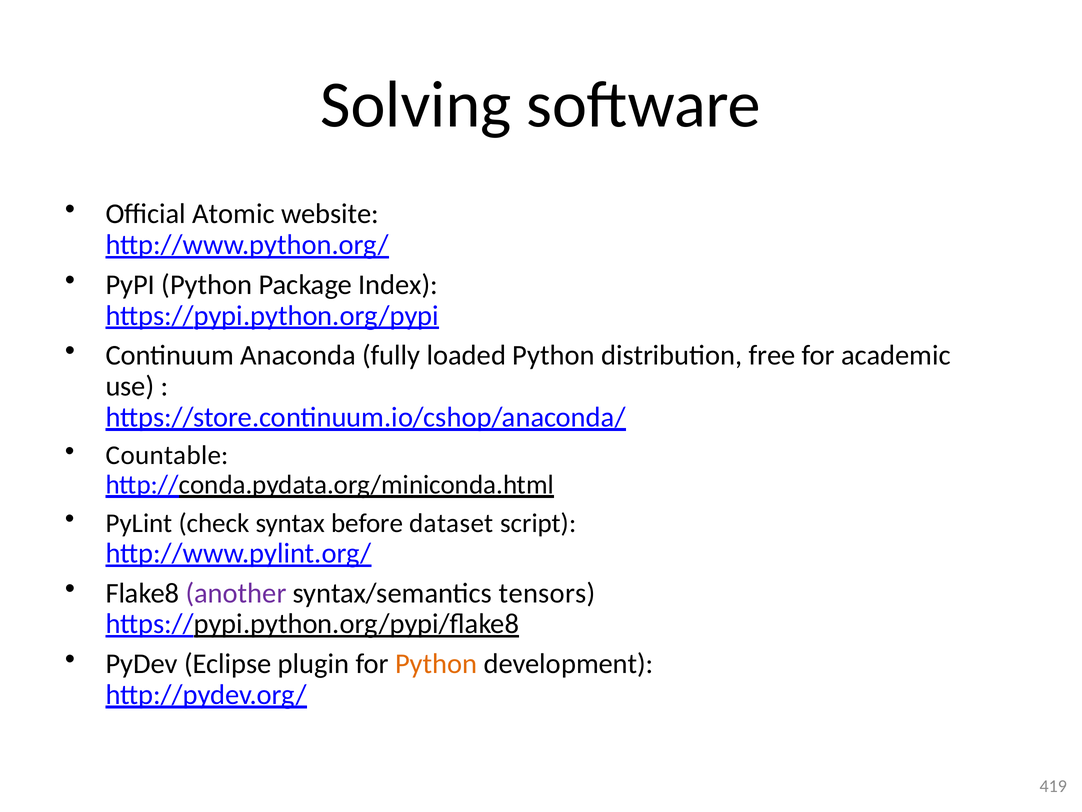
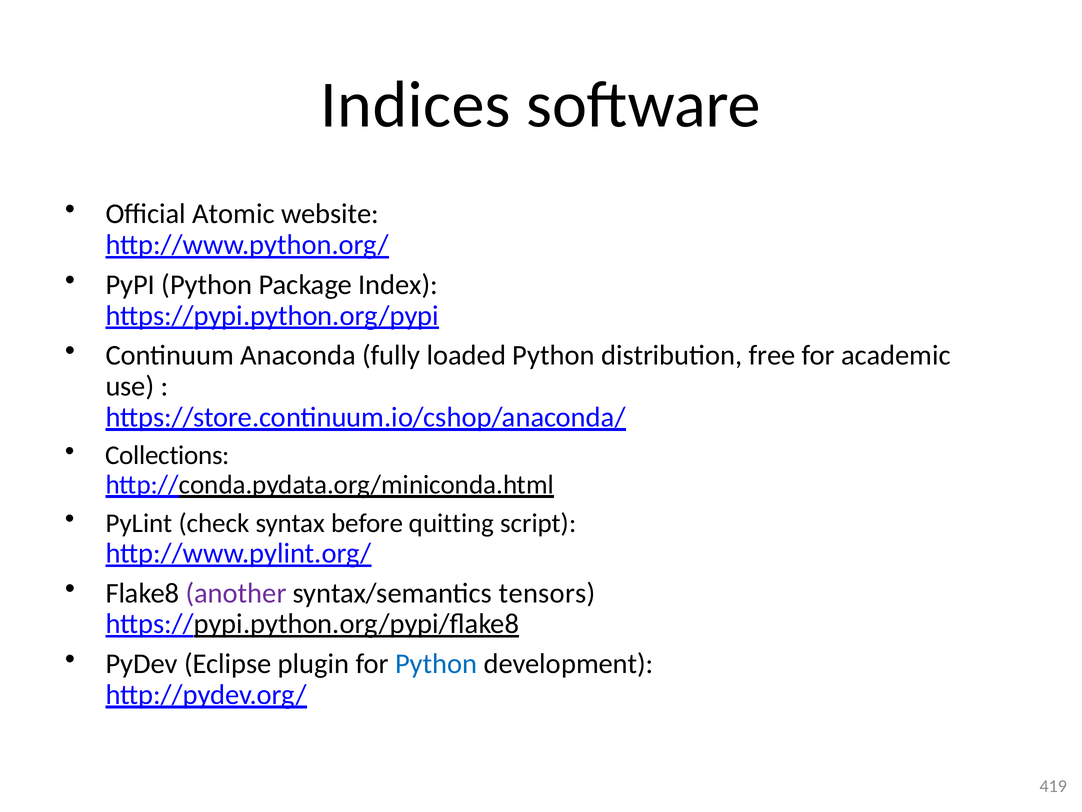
Solving: Solving -> Indices
Countable: Countable -> Collections
dataset: dataset -> quitting
Python at (436, 664) colour: orange -> blue
